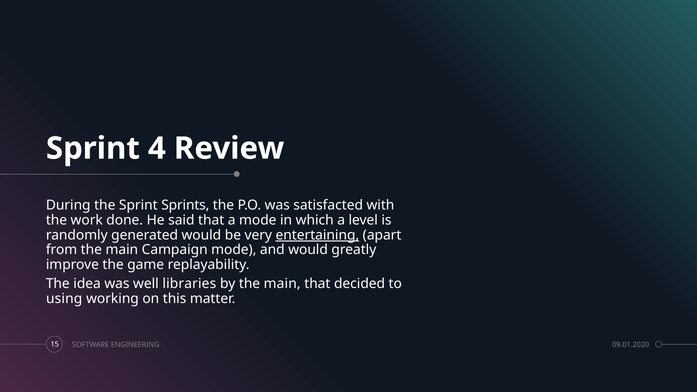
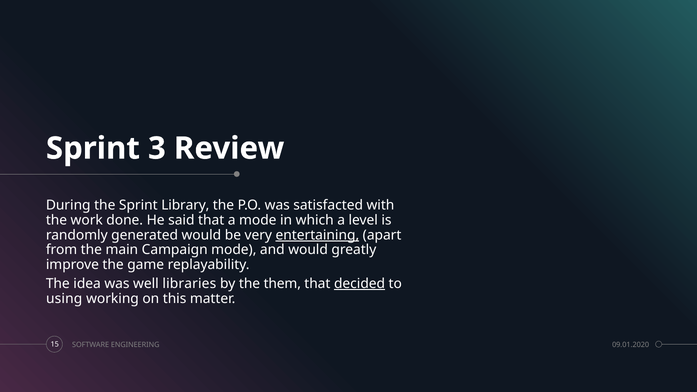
4: 4 -> 3
Sprints: Sprints -> Library
by the main: main -> them
decided underline: none -> present
